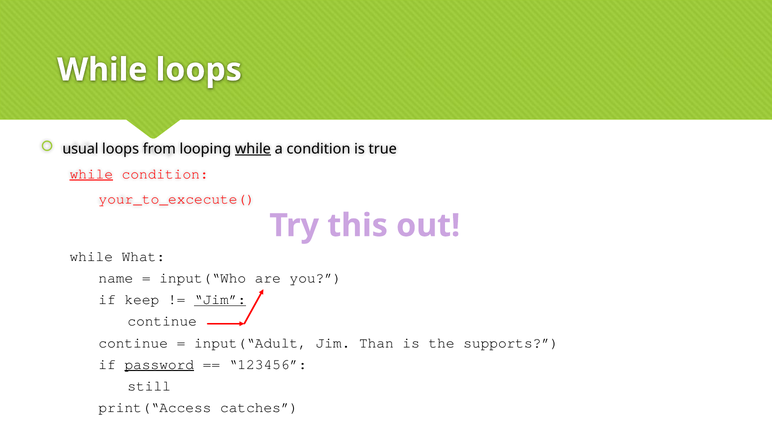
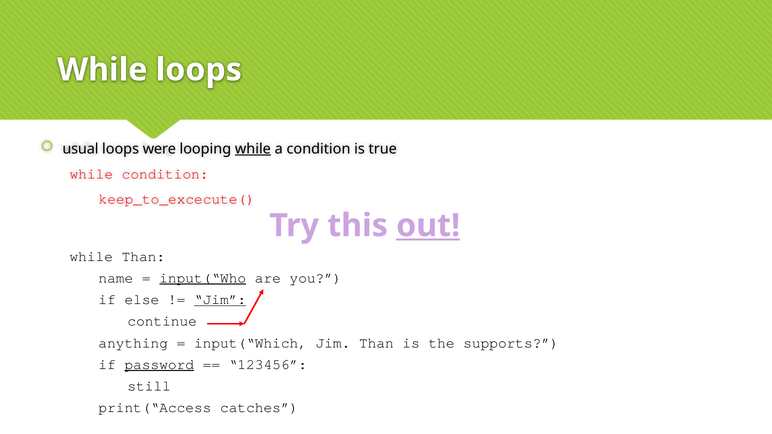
from: from -> were
while at (91, 174) underline: present -> none
your_to_excecute(: your_to_excecute( -> keep_to_excecute(
out underline: none -> present
while What: What -> Than
input(“Who underline: none -> present
keep: keep -> else
continue at (133, 343): continue -> anything
input(“Adult: input(“Adult -> input(“Which
